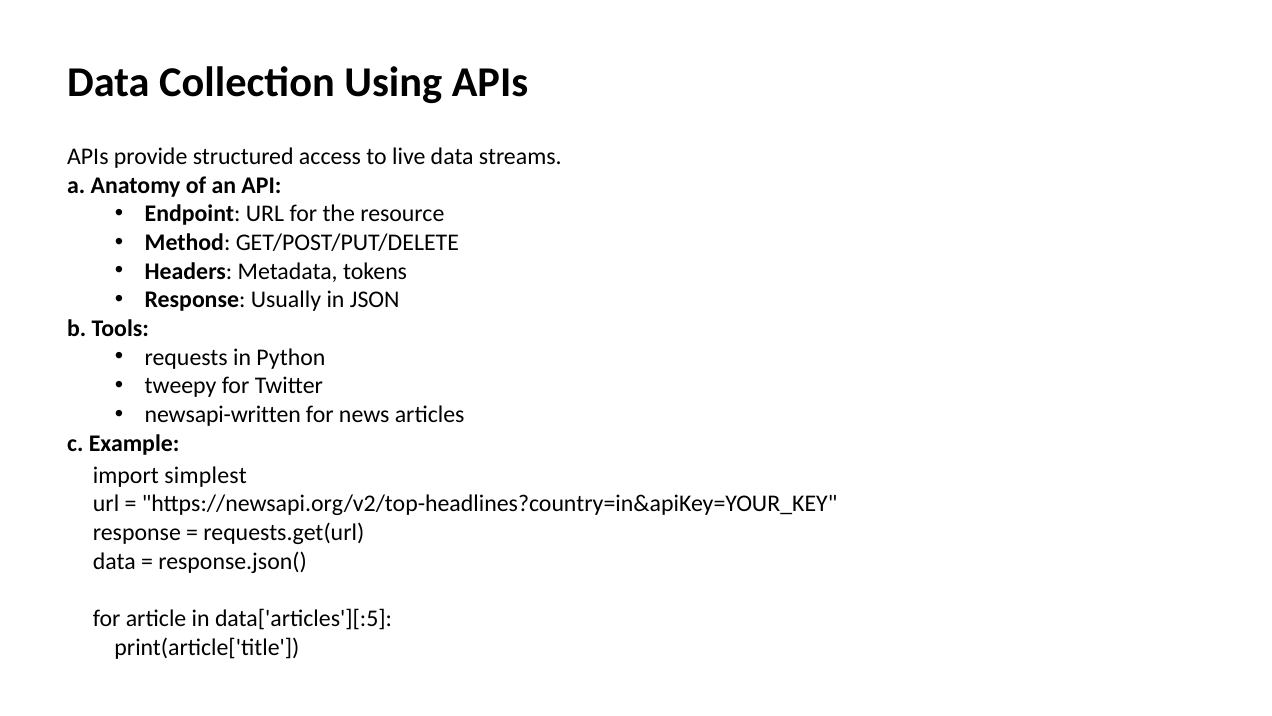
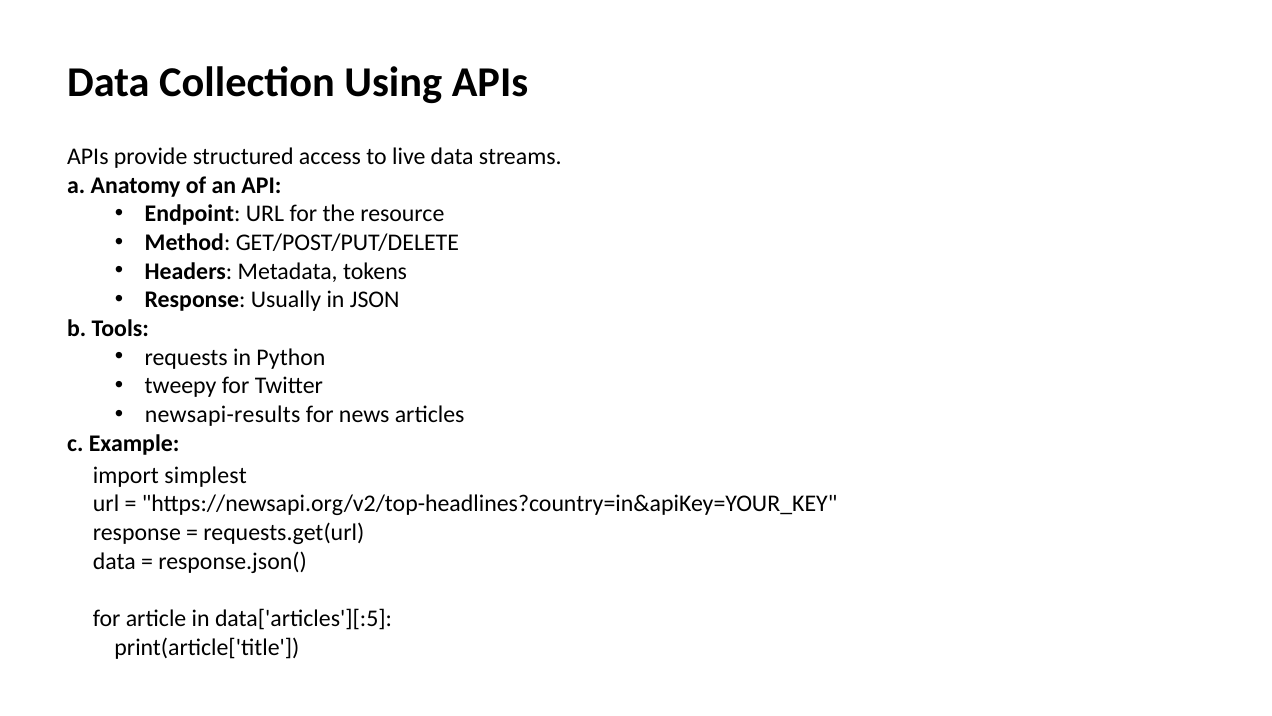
newsapi-written: newsapi-written -> newsapi-results
